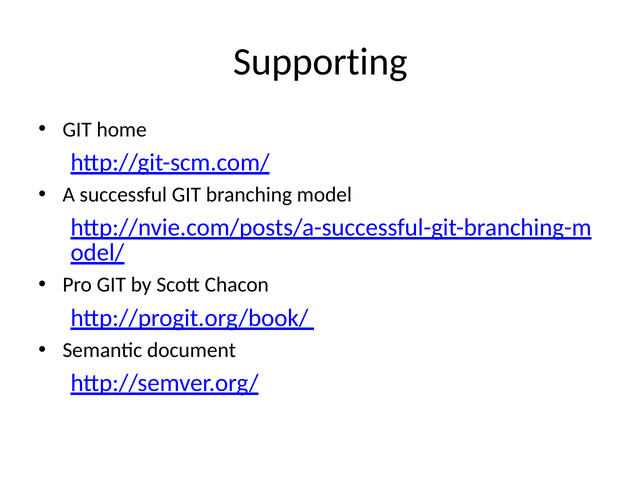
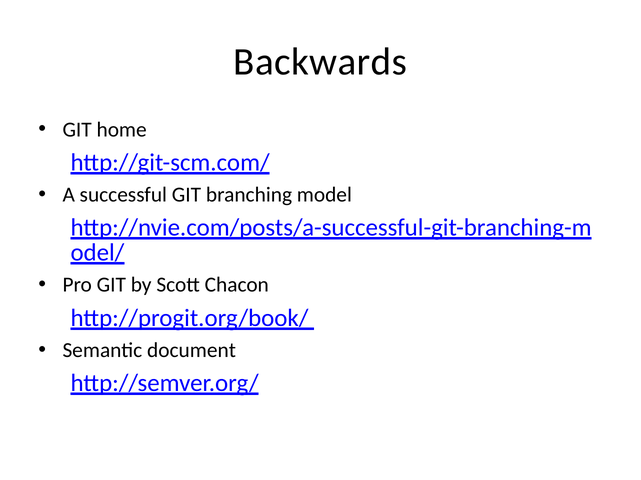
Supporting: Supporting -> Backwards
